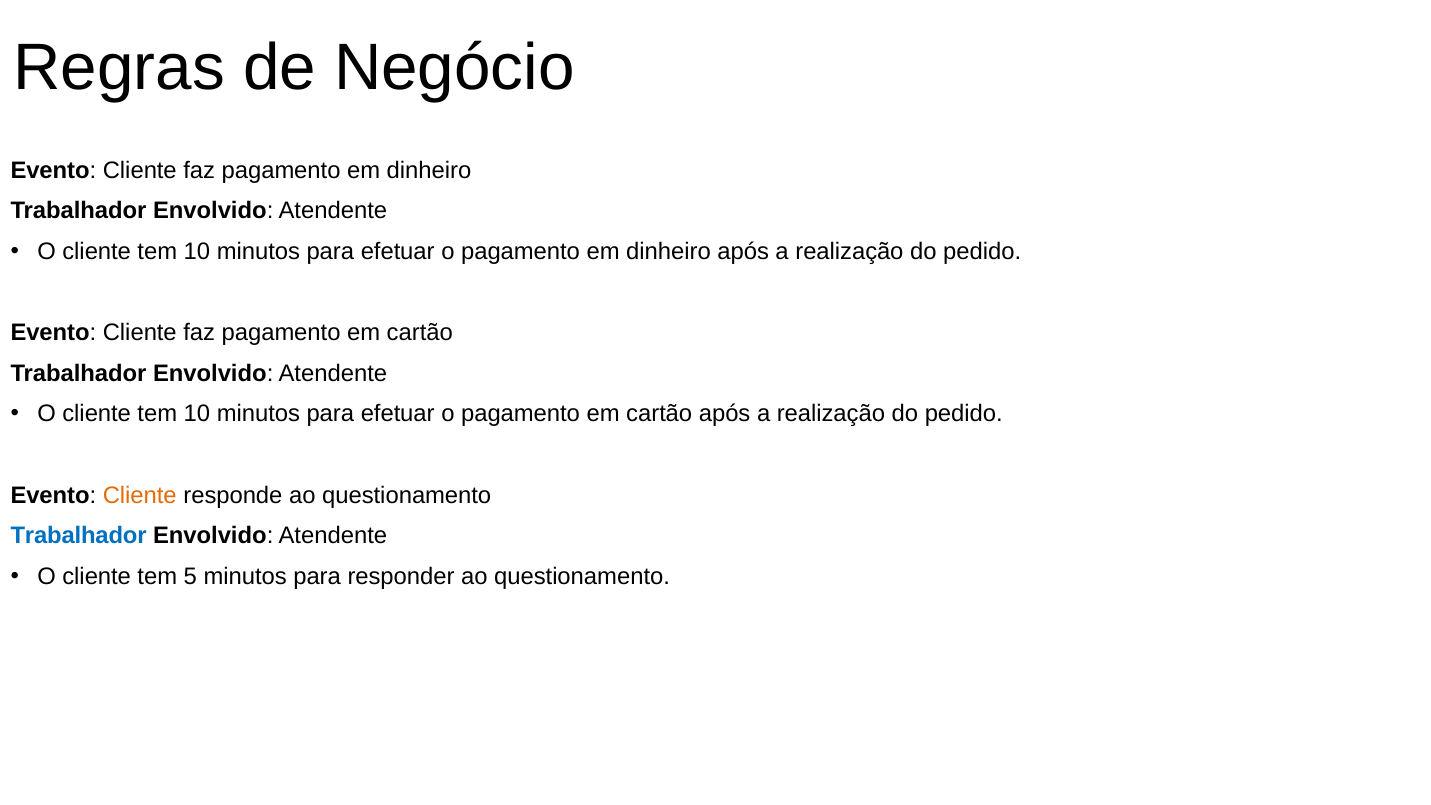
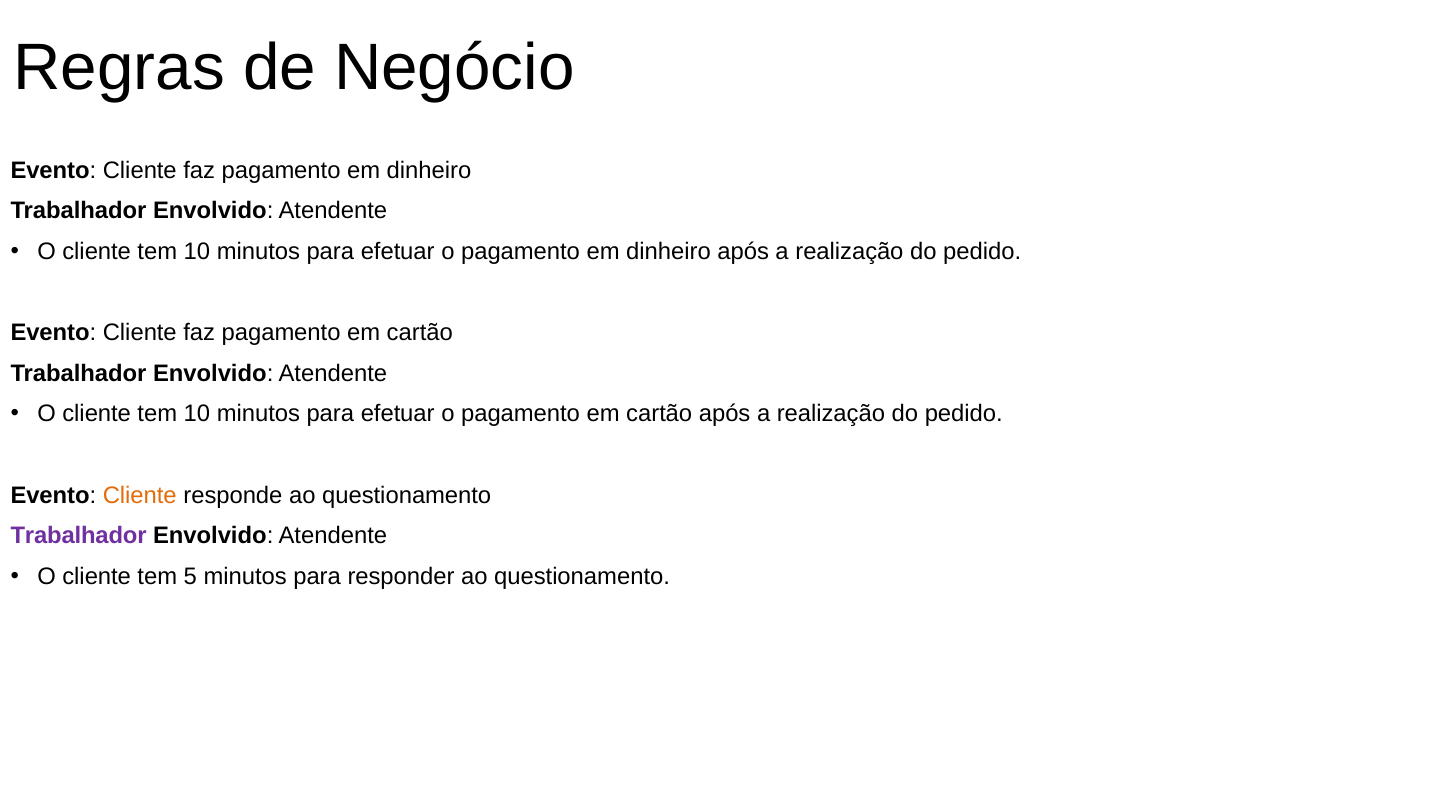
Trabalhador at (79, 536) colour: blue -> purple
